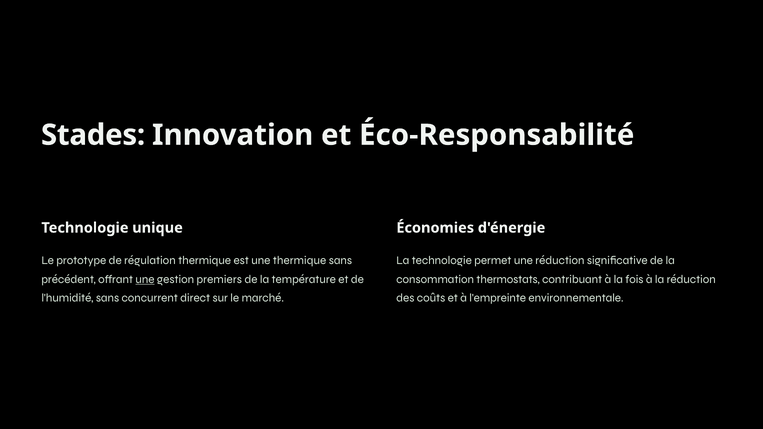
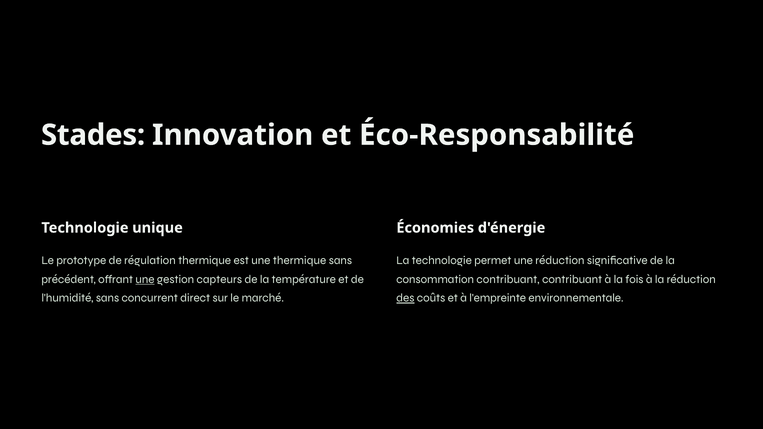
premiers: premiers -> capteurs
consommation thermostats: thermostats -> contribuant
des underline: none -> present
